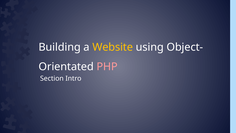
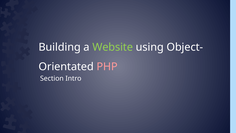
Website colour: yellow -> light green
